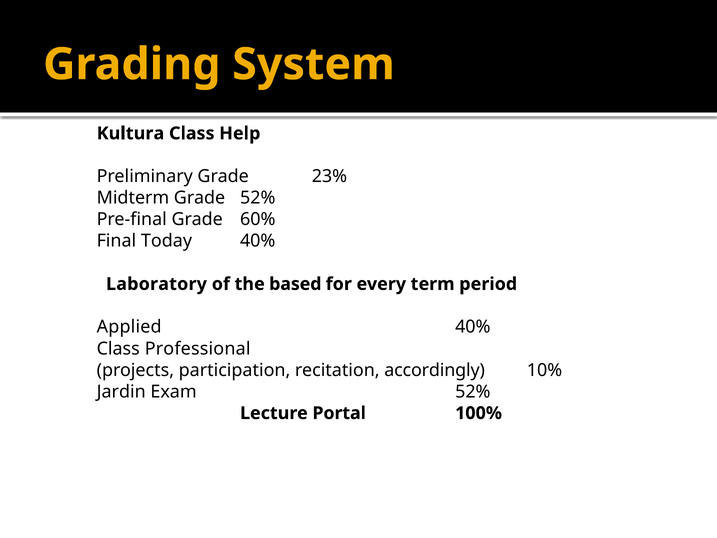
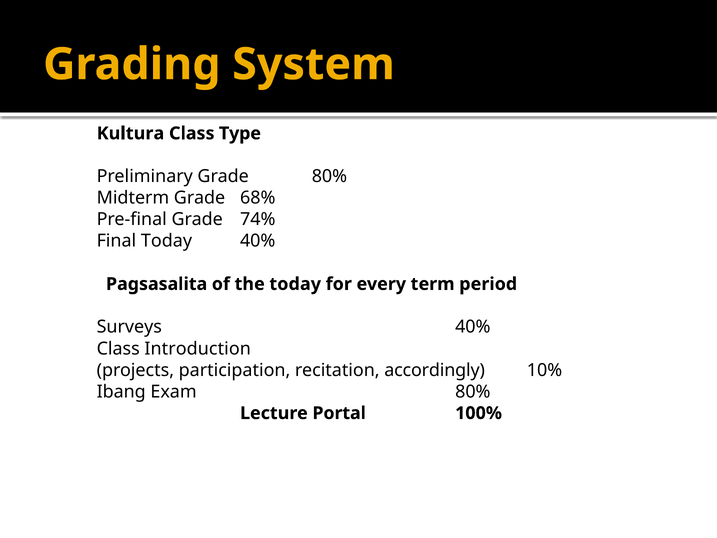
Help: Help -> Type
Grade 23%: 23% -> 80%
Grade 52%: 52% -> 68%
60%: 60% -> 74%
Laboratory: Laboratory -> Pagsasalita
the based: based -> today
Applied: Applied -> Surveys
Professional: Professional -> Introduction
Jardin: Jardin -> Ibang
Exam 52%: 52% -> 80%
